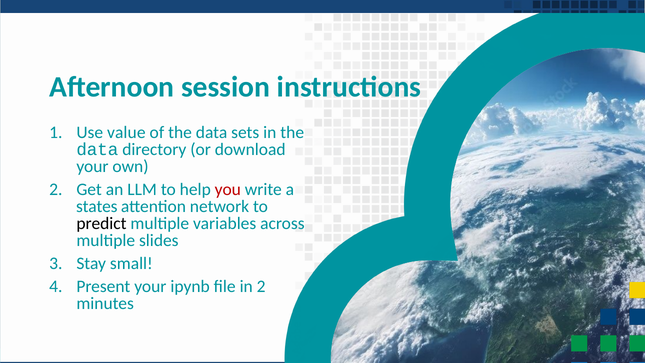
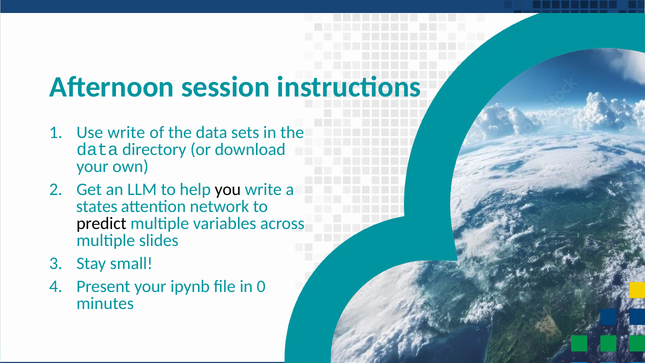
Use value: value -> write
you colour: red -> black
in 2: 2 -> 0
